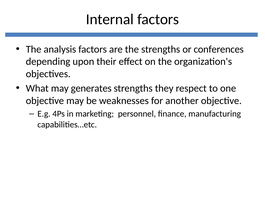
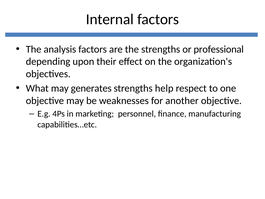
conferences: conferences -> professional
they: they -> help
